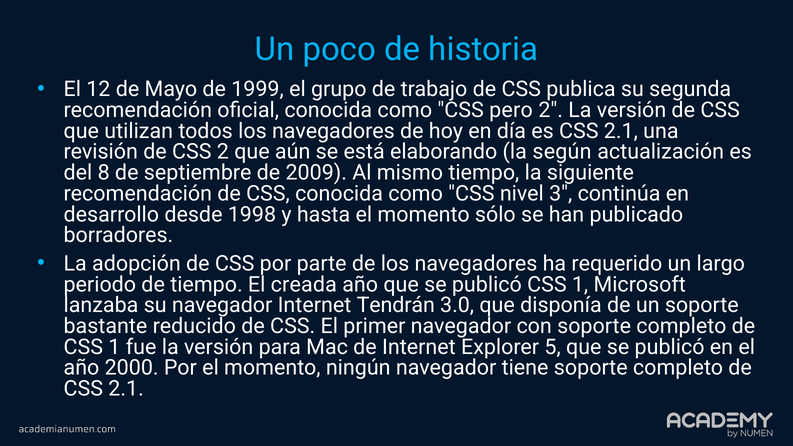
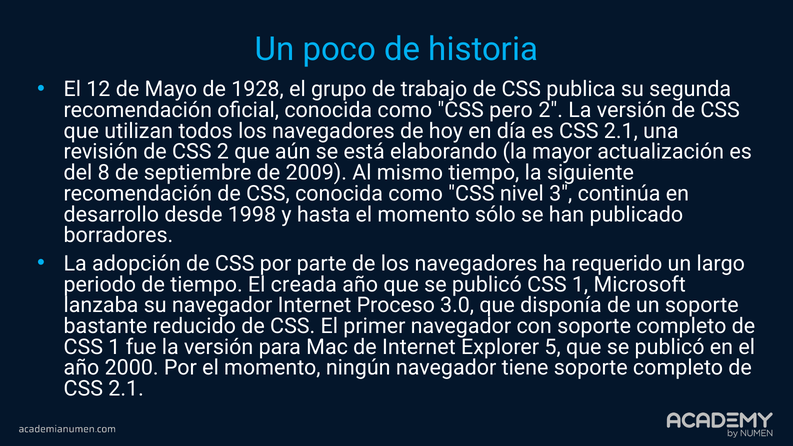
1999: 1999 -> 1928
según: según -> mayor
Tendrán: Tendrán -> Proceso
